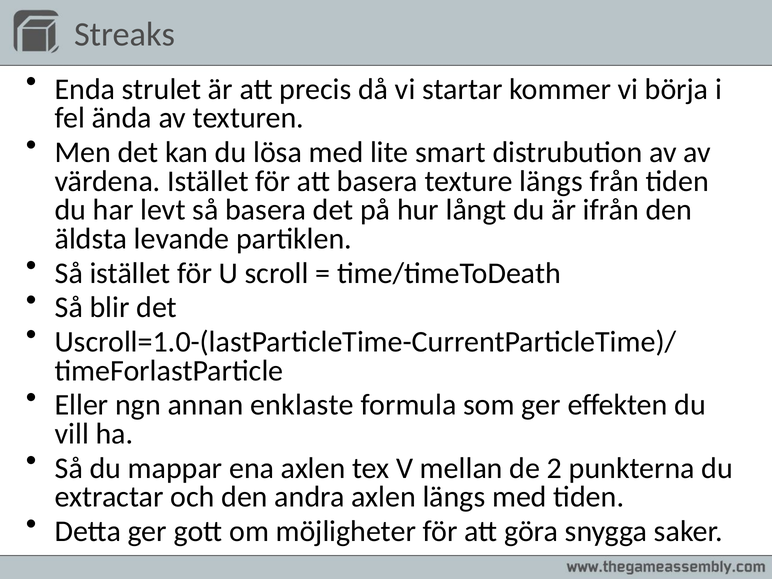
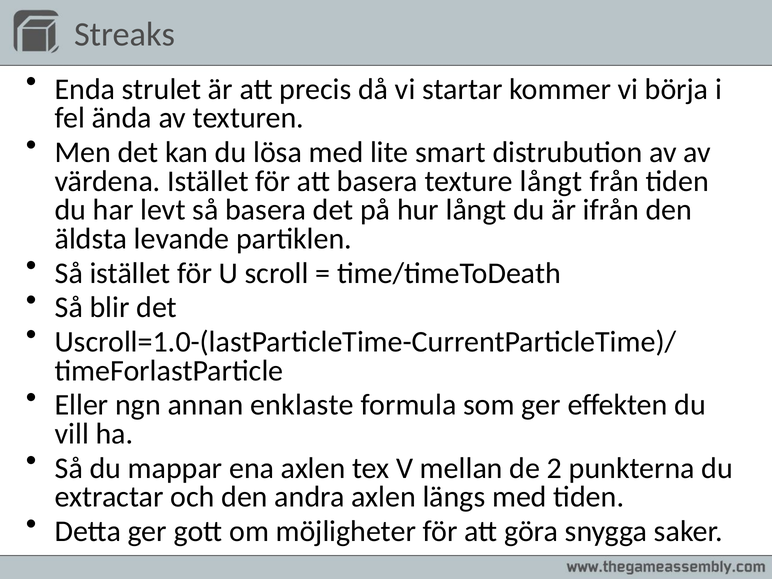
texture längs: längs -> långt
